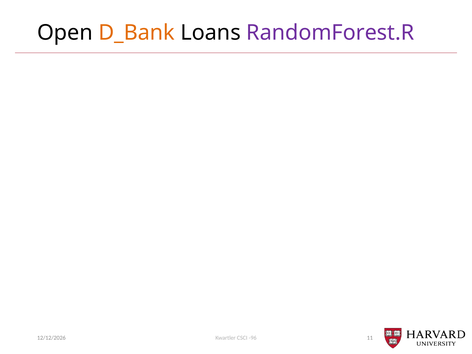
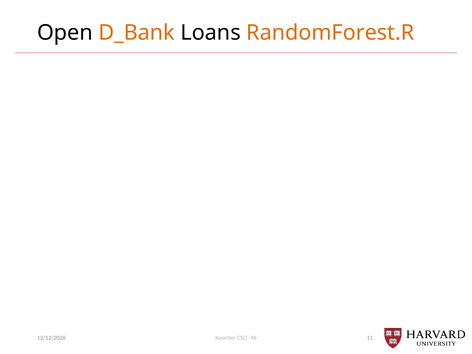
RandomForest.R colour: purple -> orange
